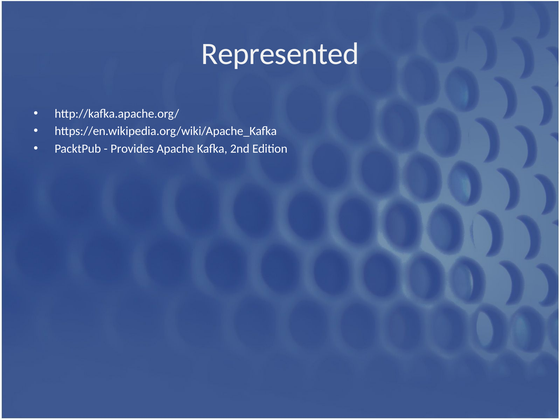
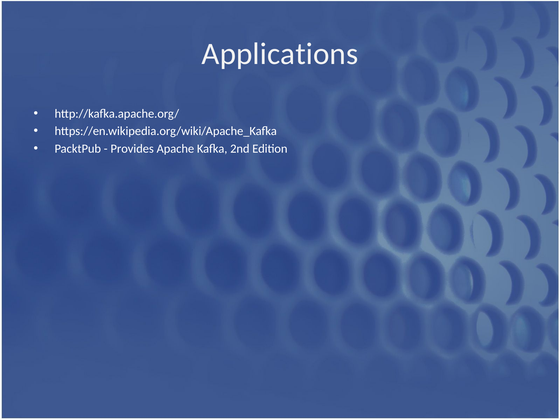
Represented: Represented -> Applications
